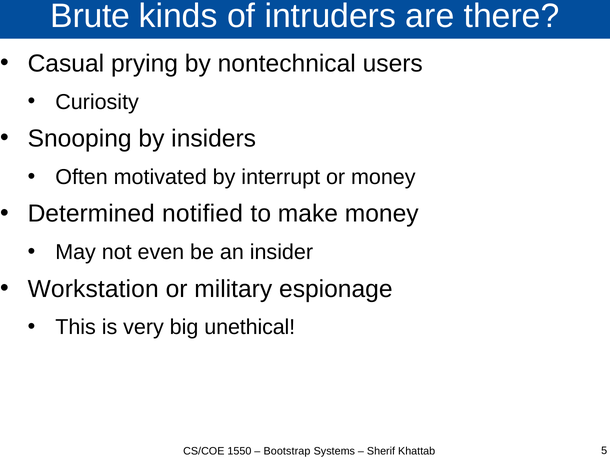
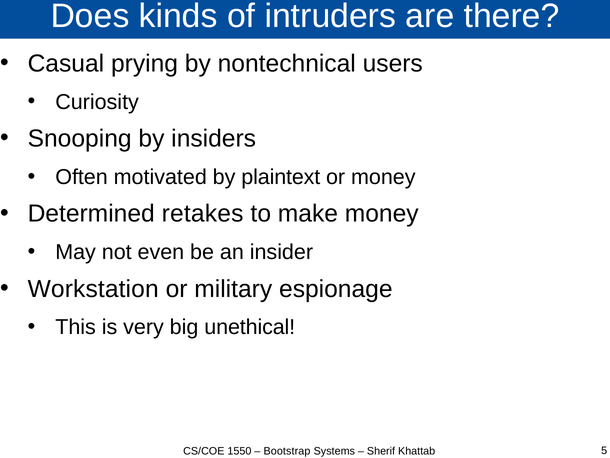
Brute: Brute -> Does
interrupt: interrupt -> plaintext
notified: notified -> retakes
